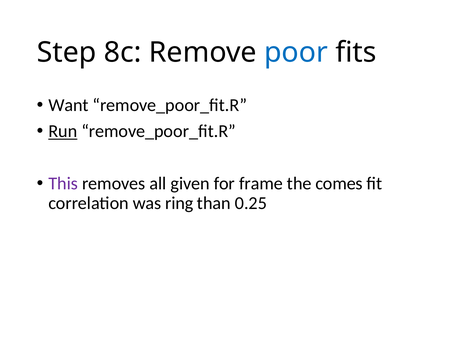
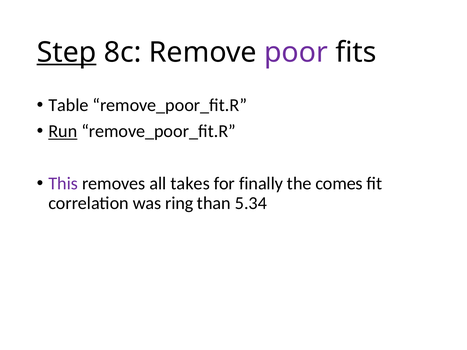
Step underline: none -> present
poor colour: blue -> purple
Want: Want -> Table
given: given -> takes
frame: frame -> finally
0.25: 0.25 -> 5.34
